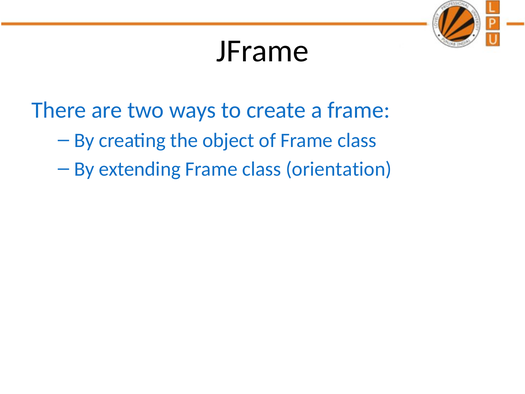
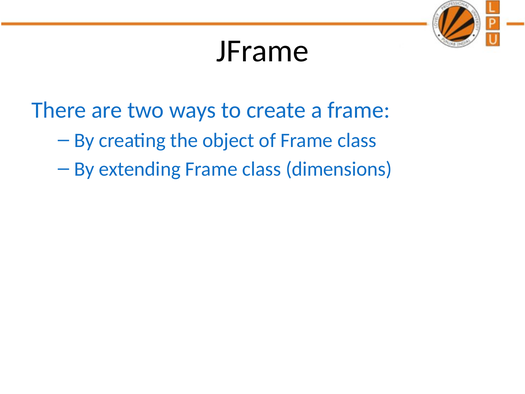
orientation: orientation -> dimensions
